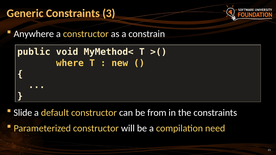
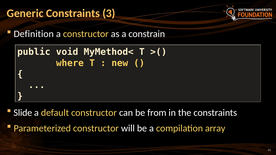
Anywhere: Anywhere -> Definition
need: need -> array
